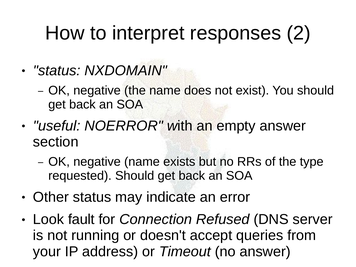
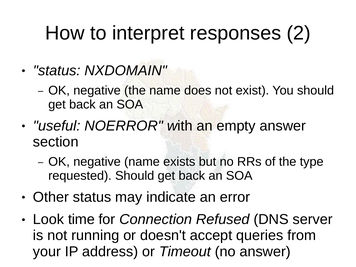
fault: fault -> time
